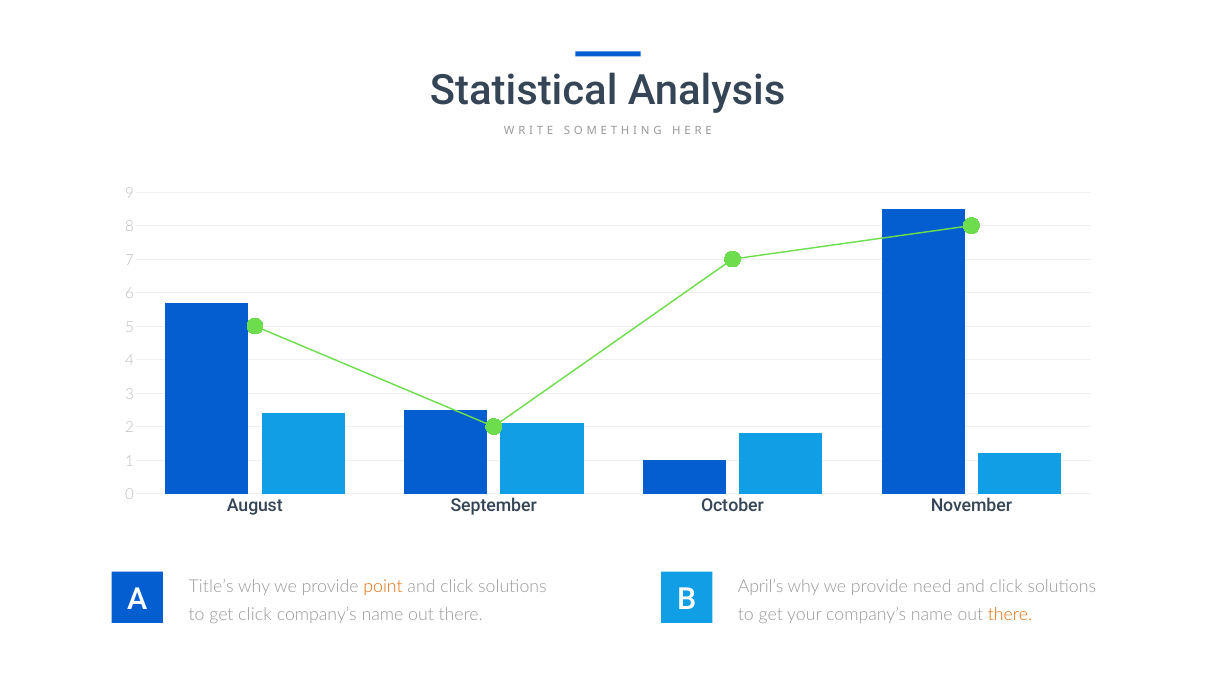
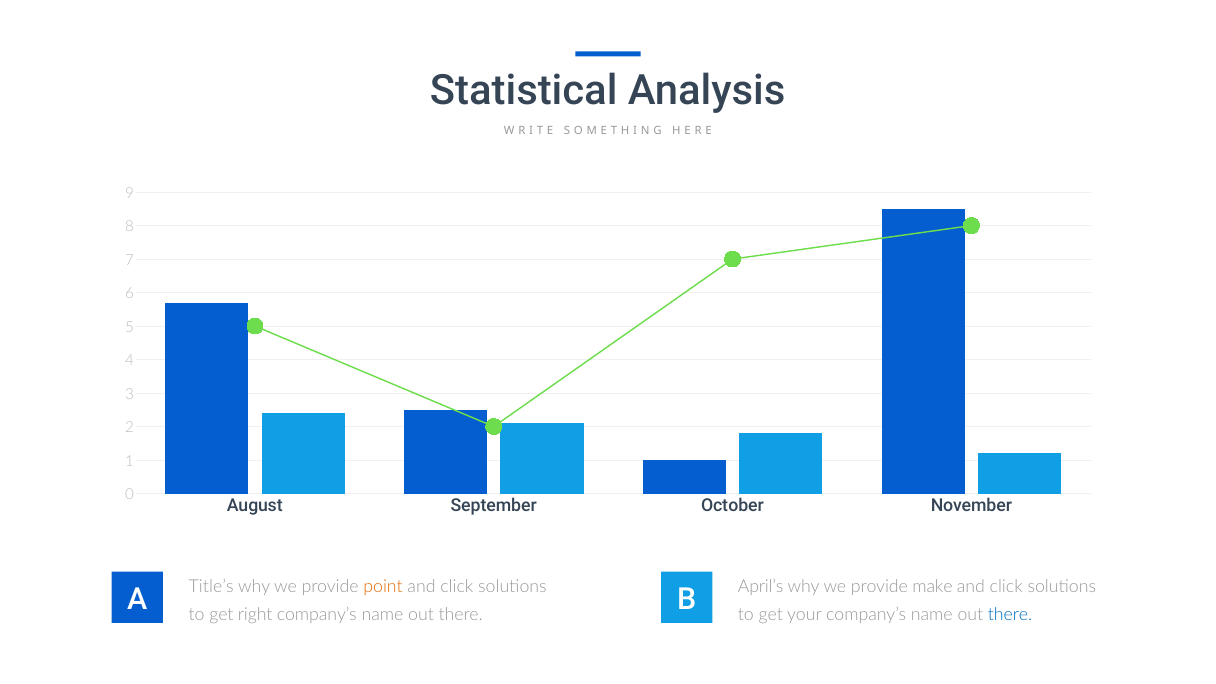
get click: click -> right
need: need -> make
there at (1010, 614) colour: orange -> blue
